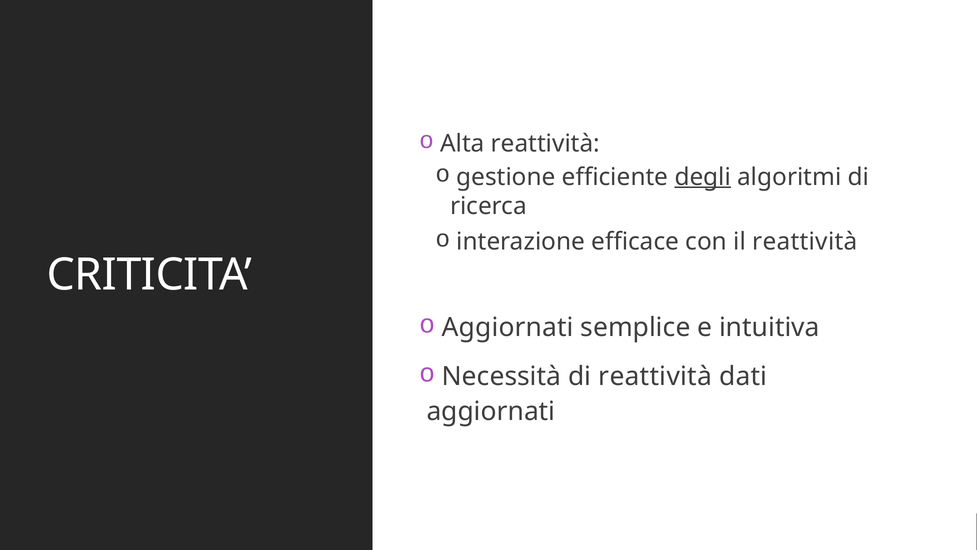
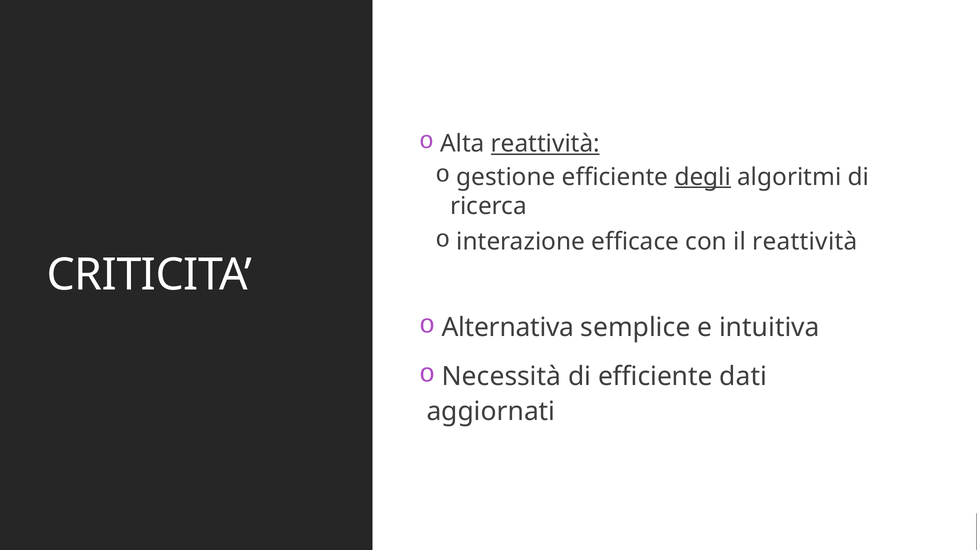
reattività at (545, 143) underline: none -> present
Aggiornati at (508, 327): Aggiornati -> Alternativa
di reattività: reattività -> efficiente
